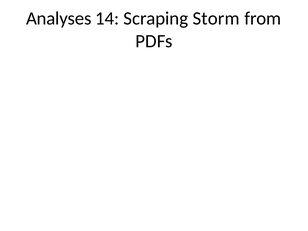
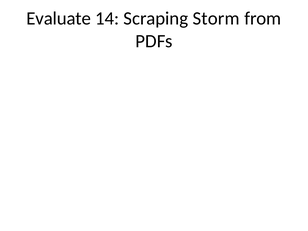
Analyses: Analyses -> Evaluate
